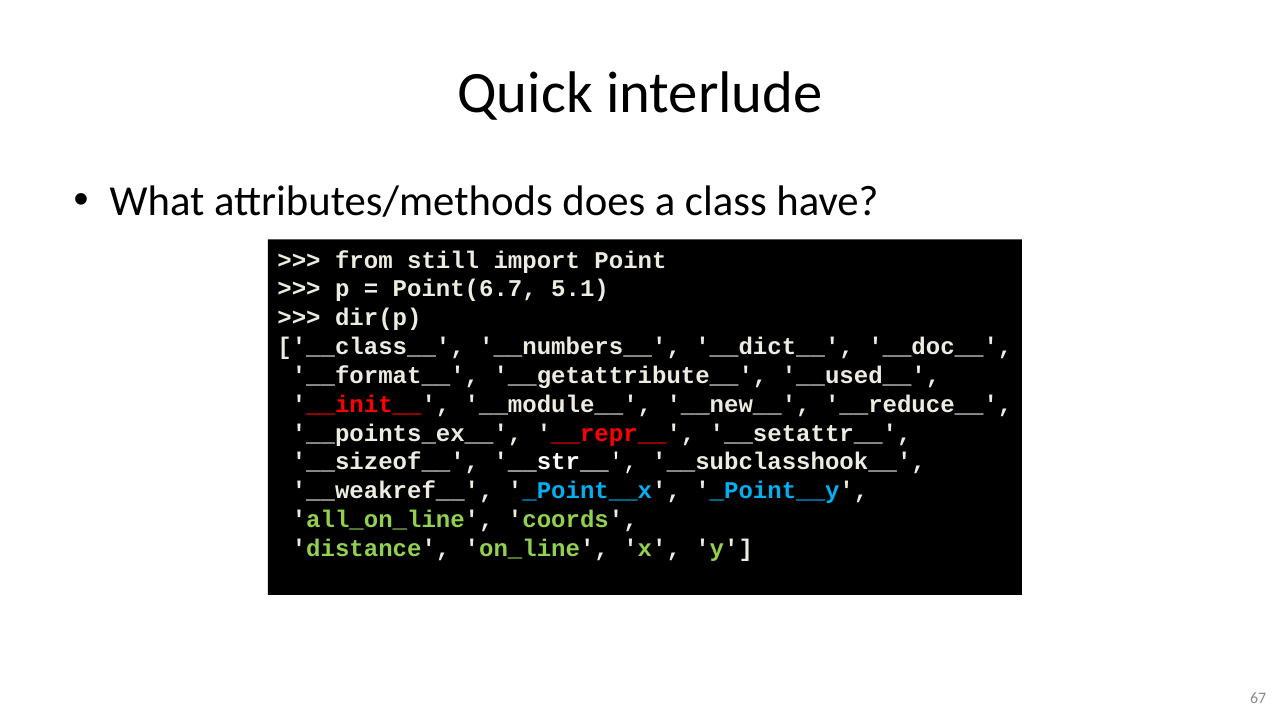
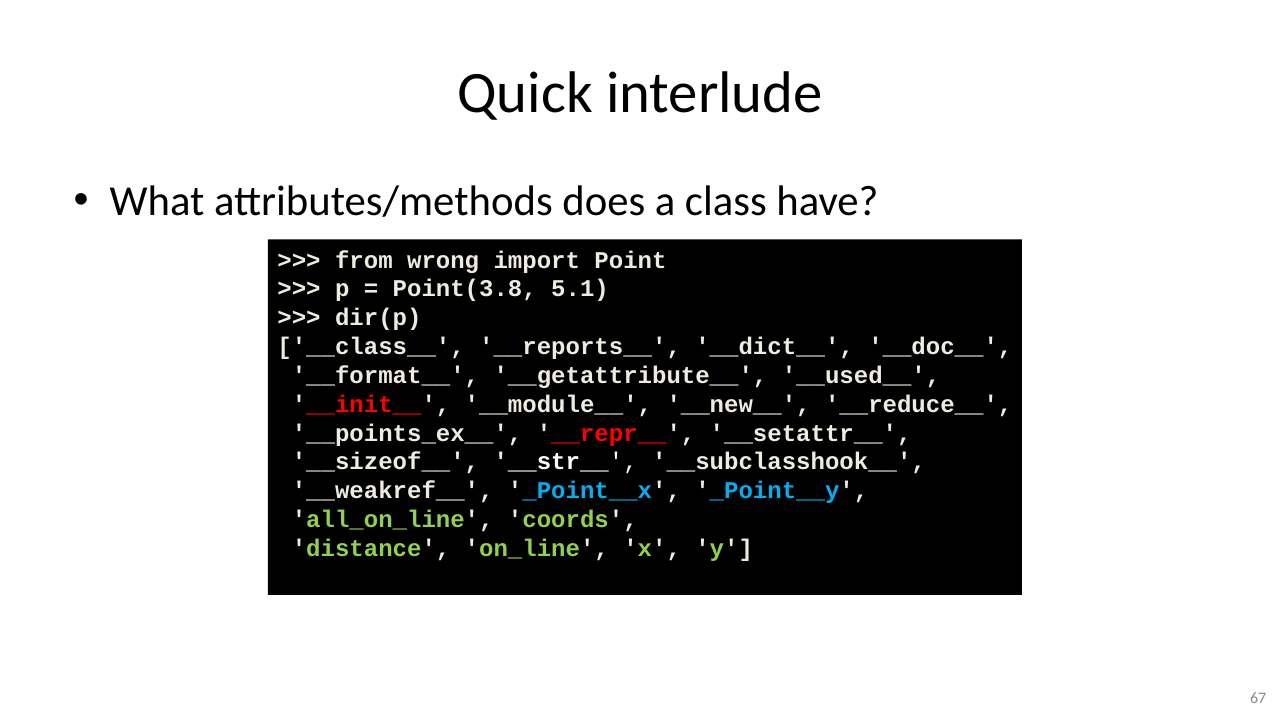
still: still -> wrong
Point(6.7: Point(6.7 -> Point(3.8
__numbers__: __numbers__ -> __reports__
